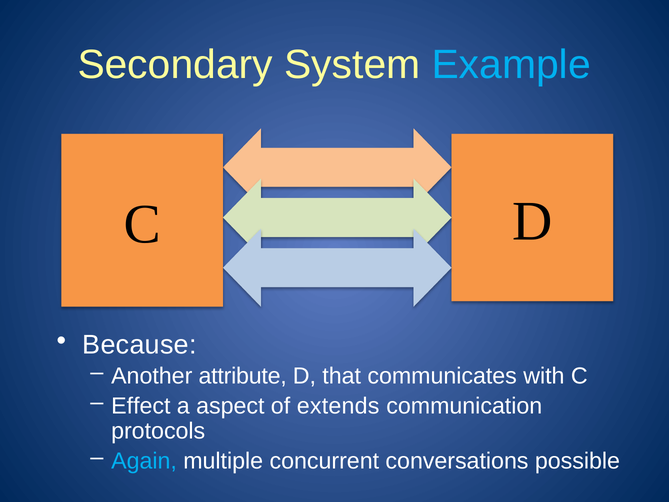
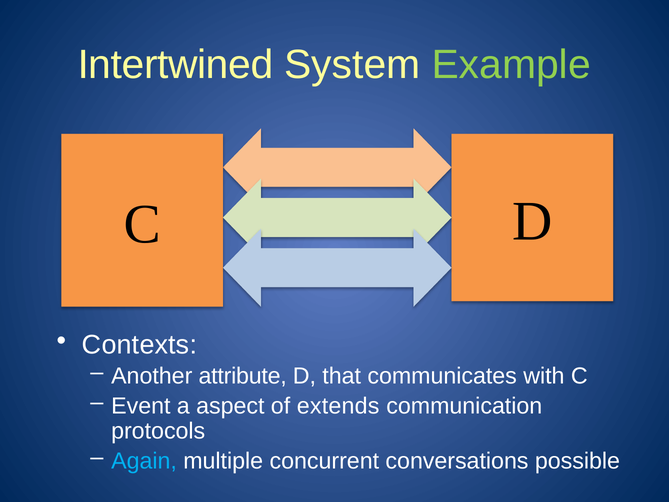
Secondary: Secondary -> Intertwined
Example colour: light blue -> light green
Because: Because -> Contexts
Effect: Effect -> Event
